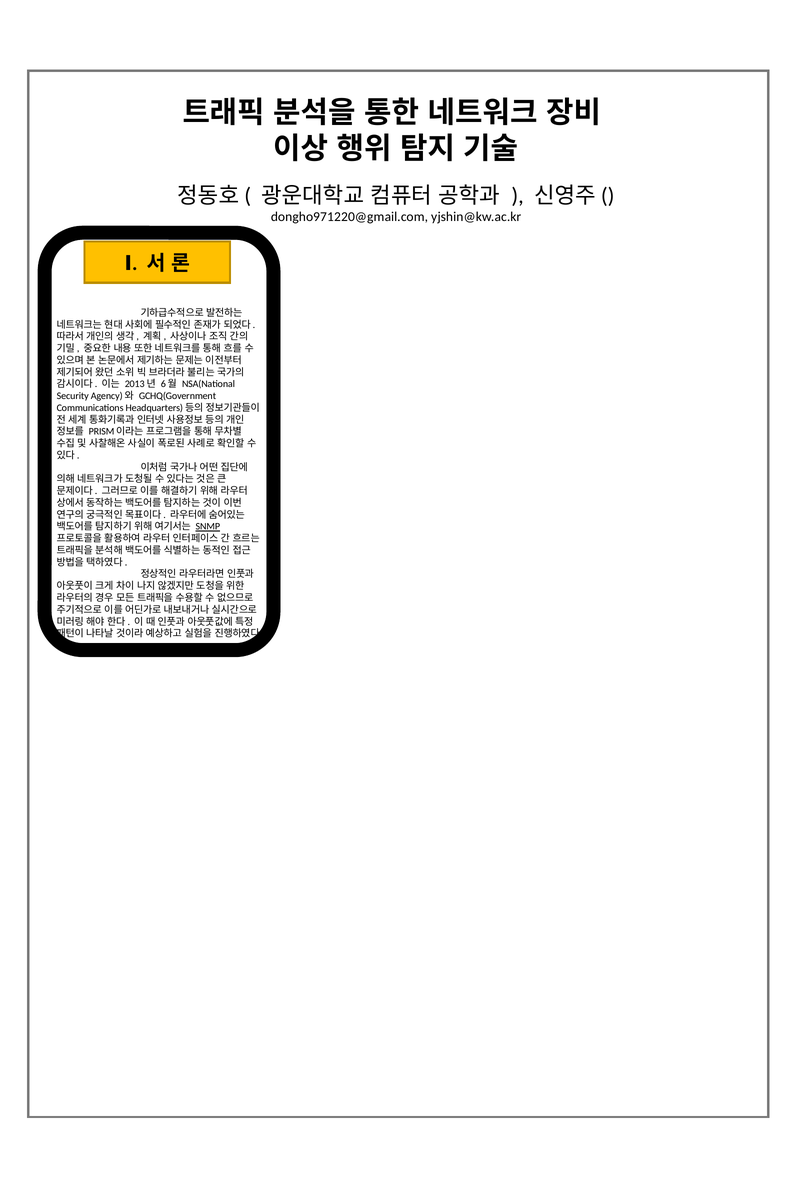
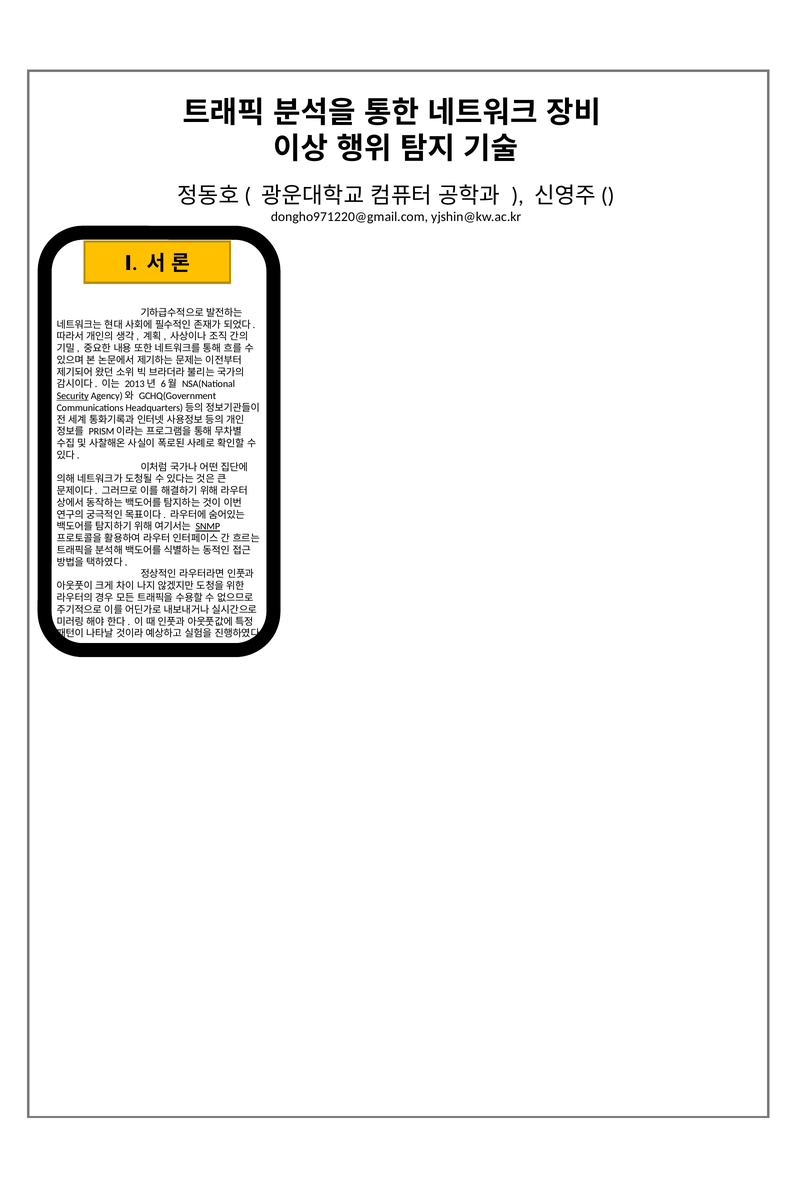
Security underline: none -> present
